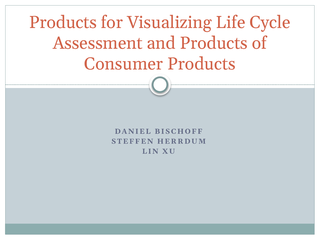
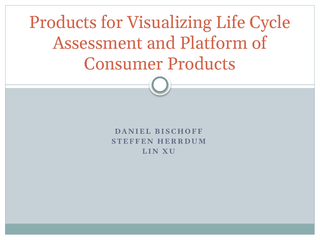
and Products: Products -> Platform
